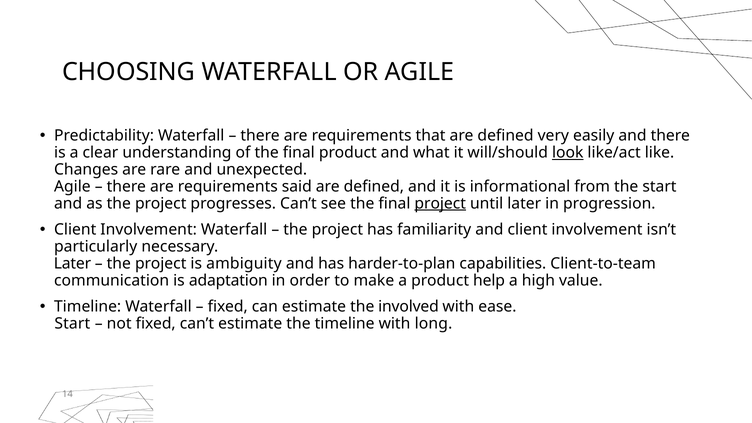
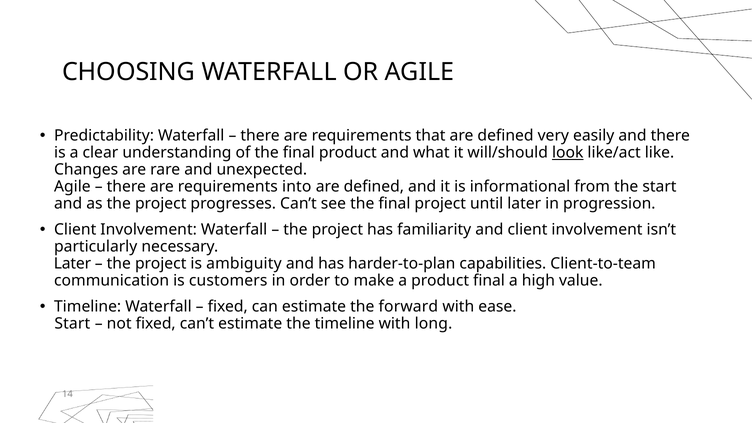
said: said -> into
project at (440, 203) underline: present -> none
adaptation: adaptation -> customers
product help: help -> final
involved: involved -> forward
